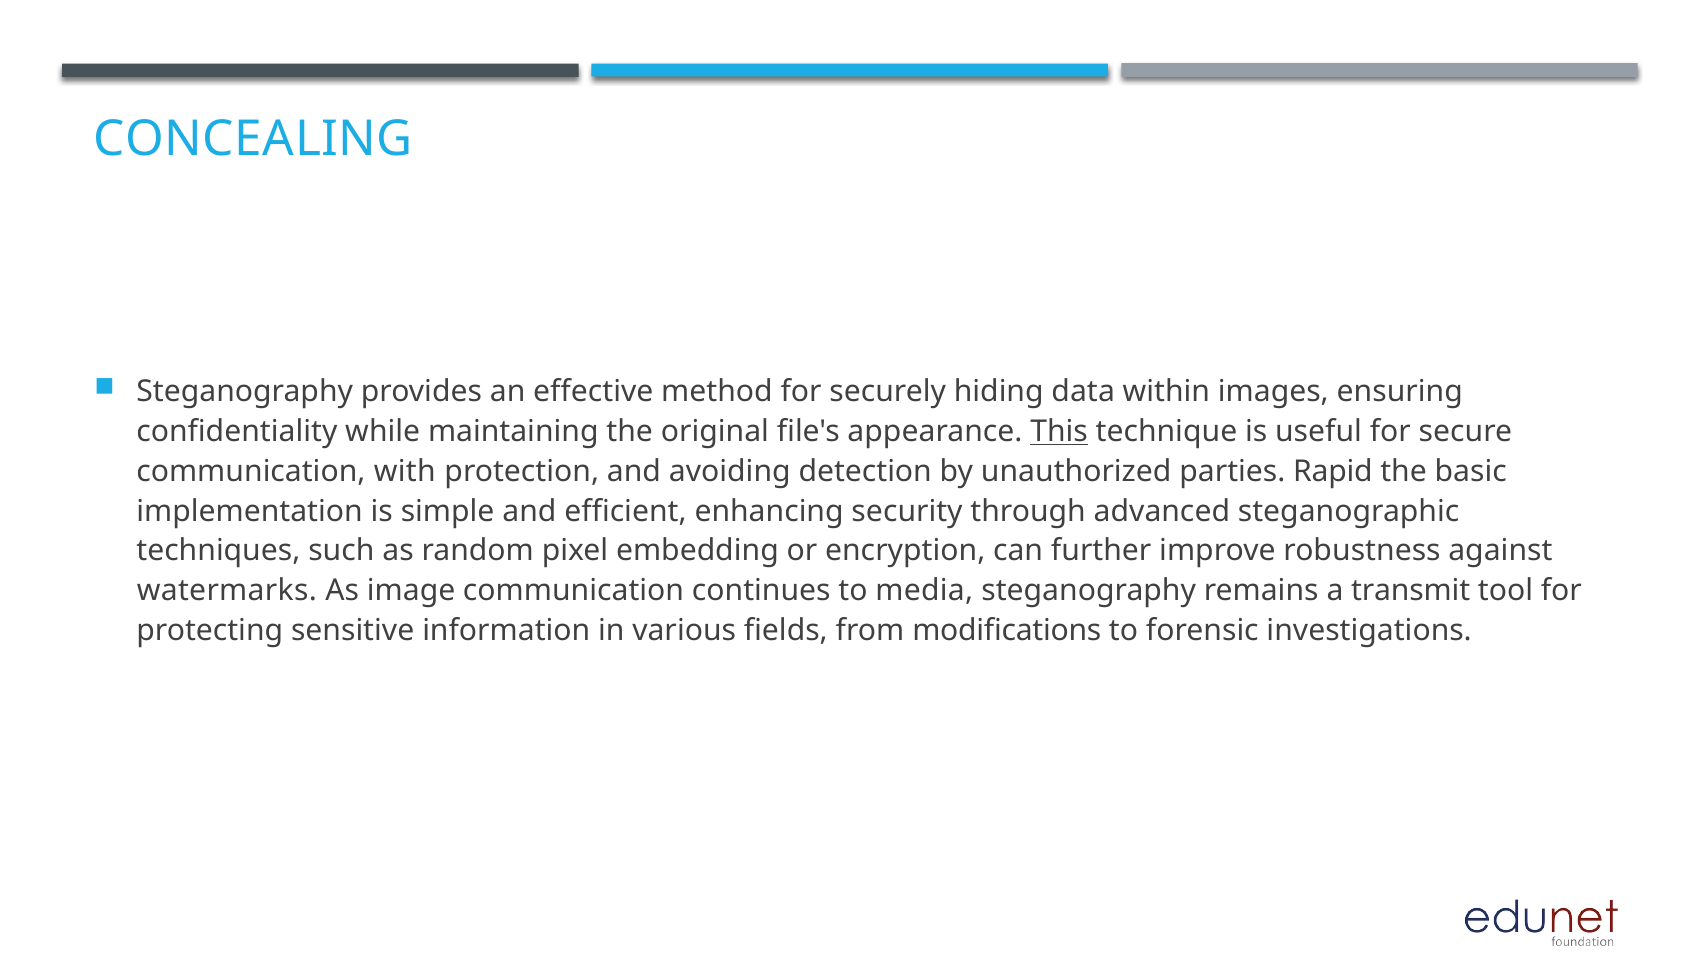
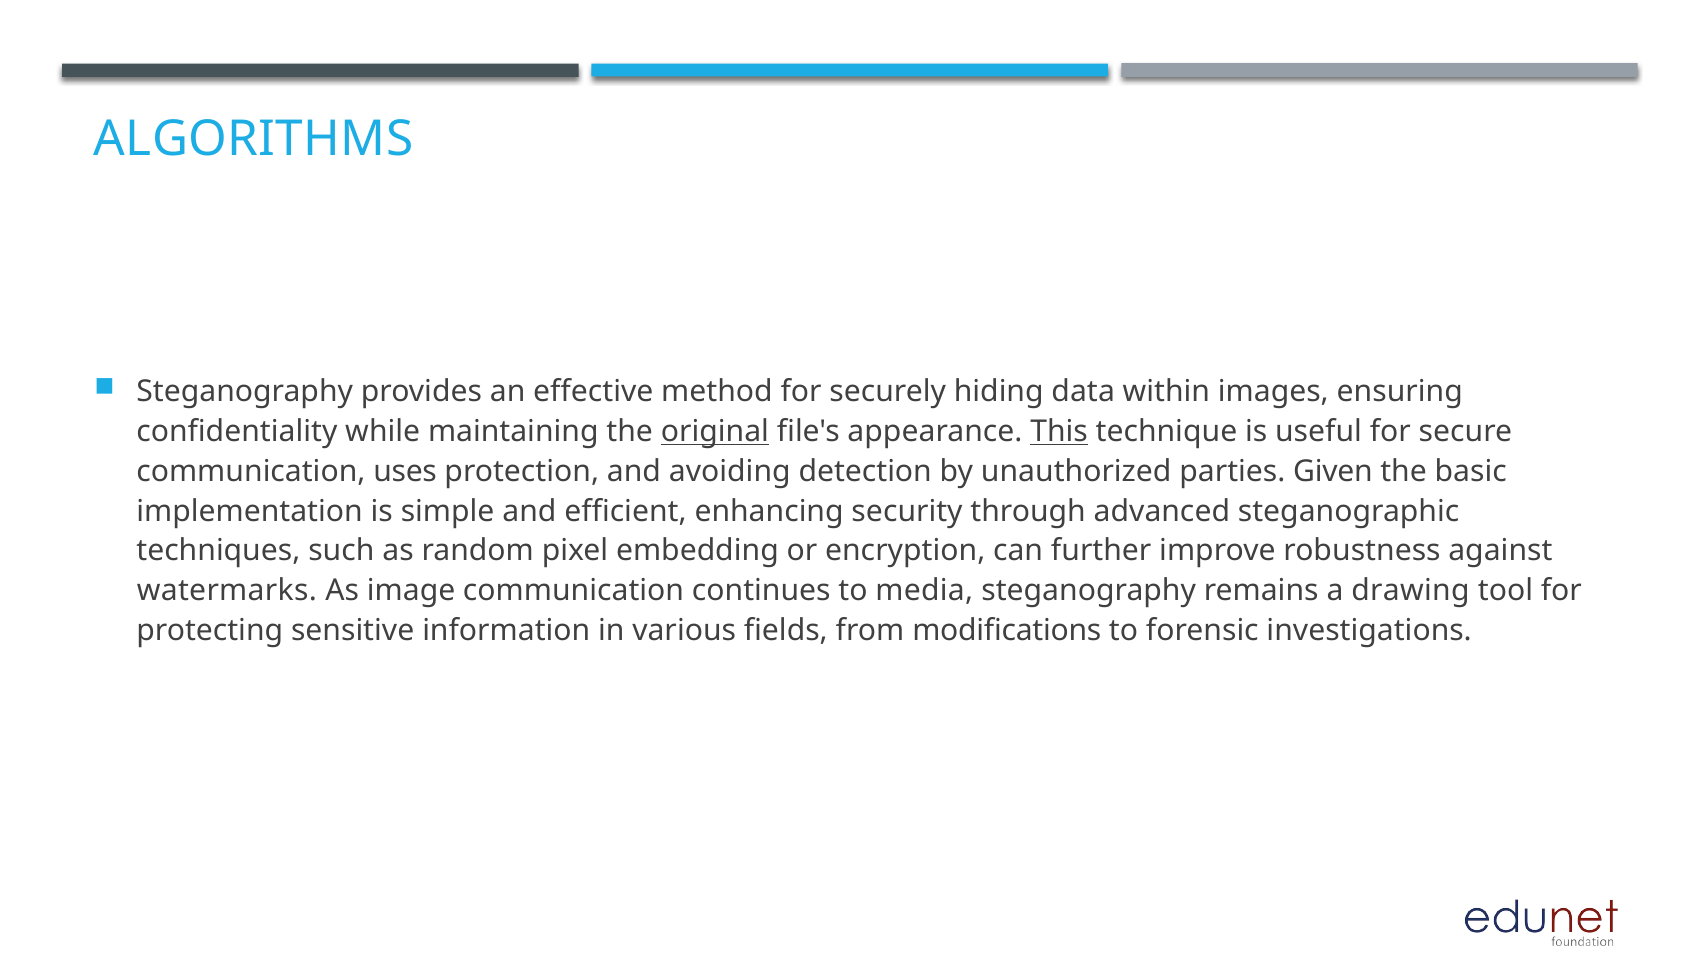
CONCEALING: CONCEALING -> ALGORITHMS
original underline: none -> present
with: with -> uses
Rapid: Rapid -> Given
transmit: transmit -> drawing
